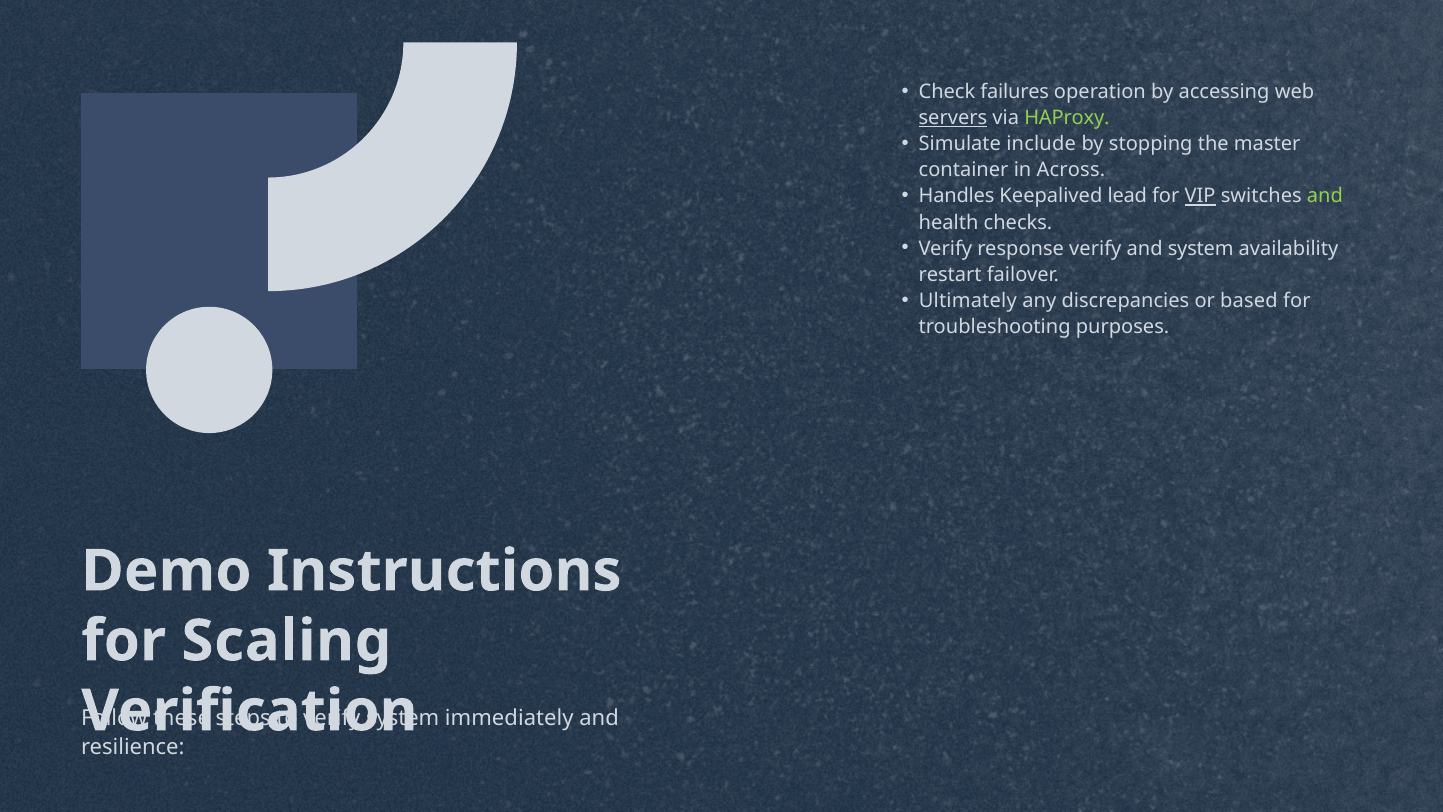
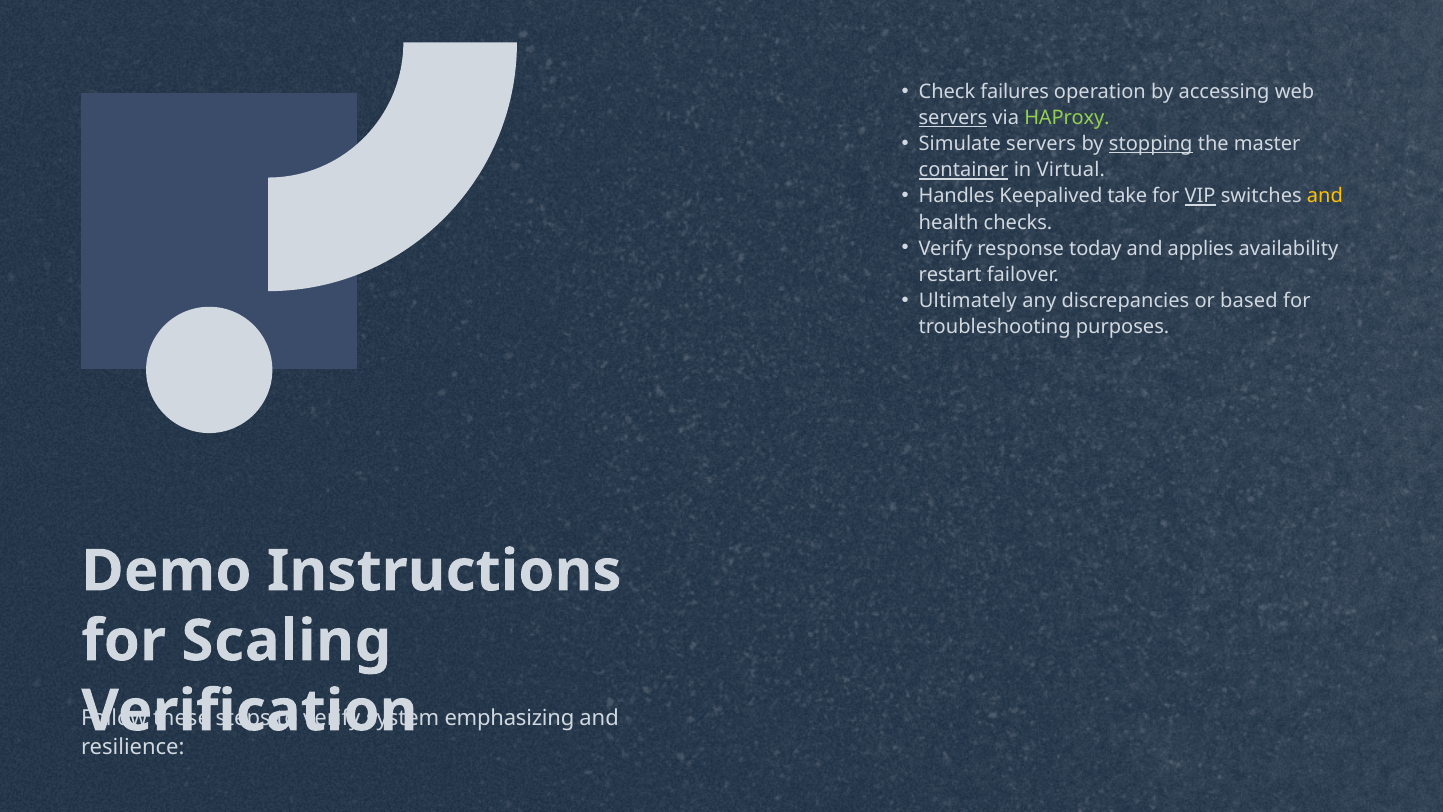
Simulate include: include -> servers
stopping underline: none -> present
container underline: none -> present
Across: Across -> Virtual
lead: lead -> take
and at (1325, 196) colour: light green -> yellow
response verify: verify -> today
and system: system -> applies
immediately: immediately -> emphasizing
